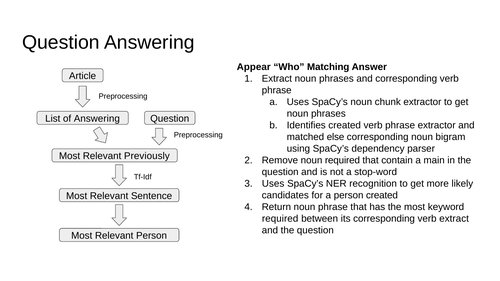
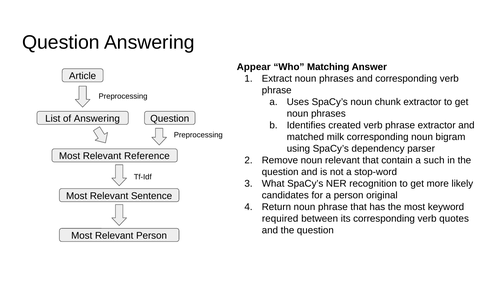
else: else -> milk
Previously: Previously -> Reference
noun required: required -> relevant
main: main -> such
Uses at (273, 184): Uses -> What
person created: created -> original
verb extract: extract -> quotes
